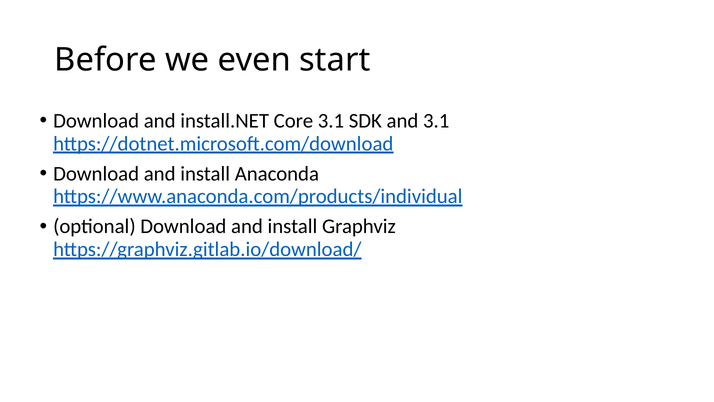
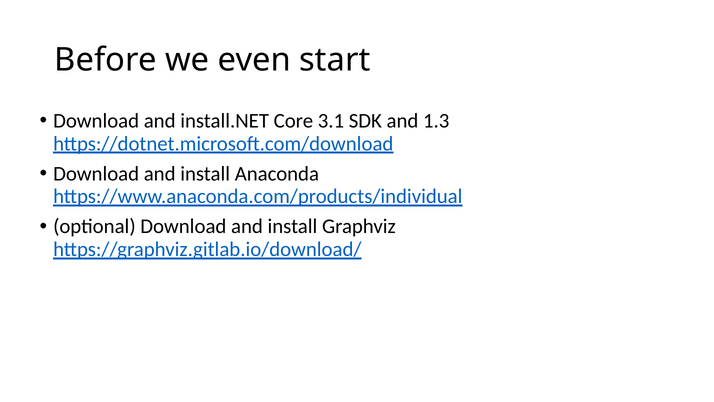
and 3.1: 3.1 -> 1.3
